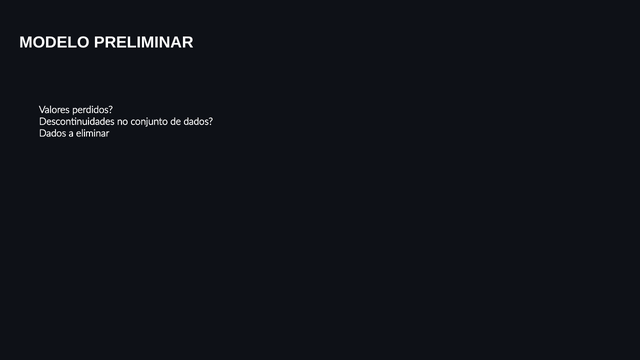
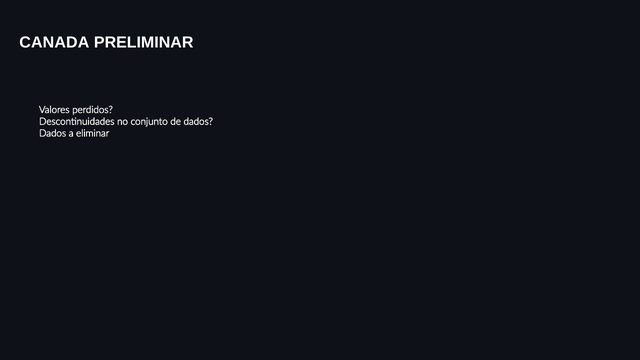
MODELO: MODELO -> CANADA
